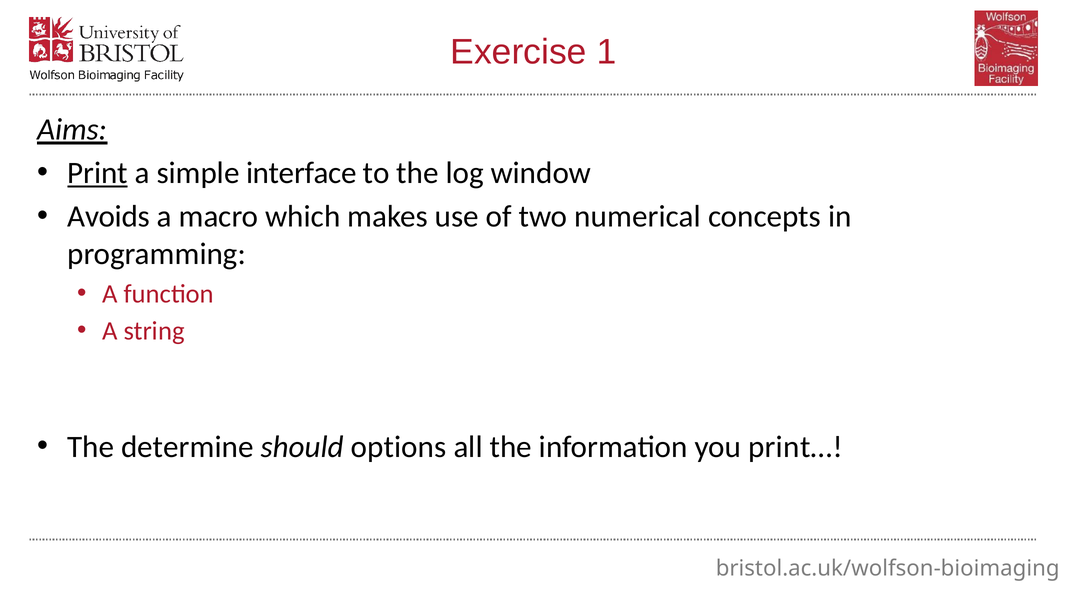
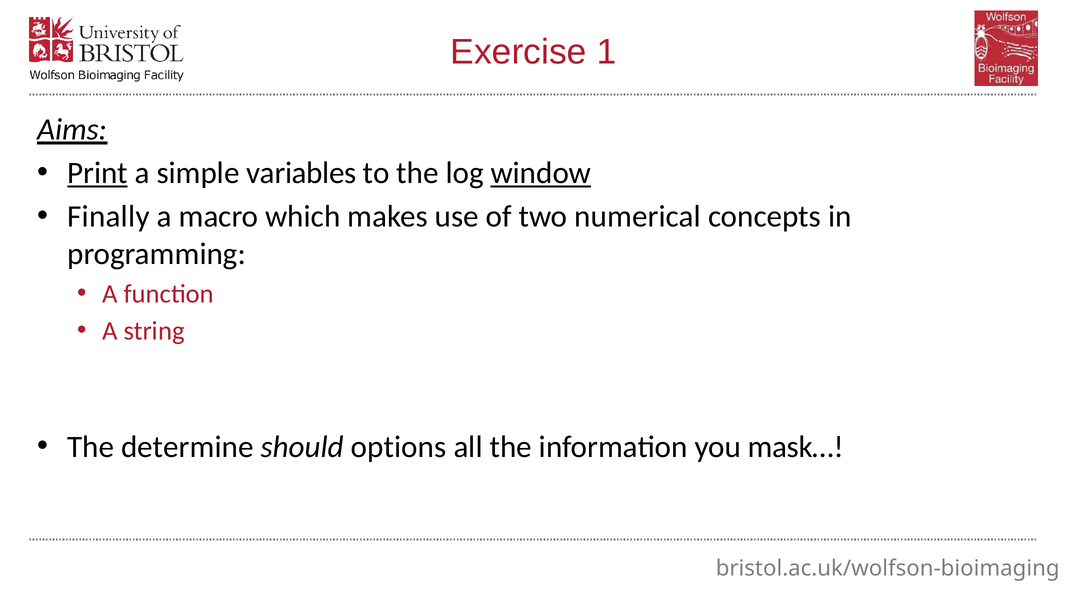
interface: interface -> variables
window underline: none -> present
Avoids: Avoids -> Finally
print…: print… -> mask…
